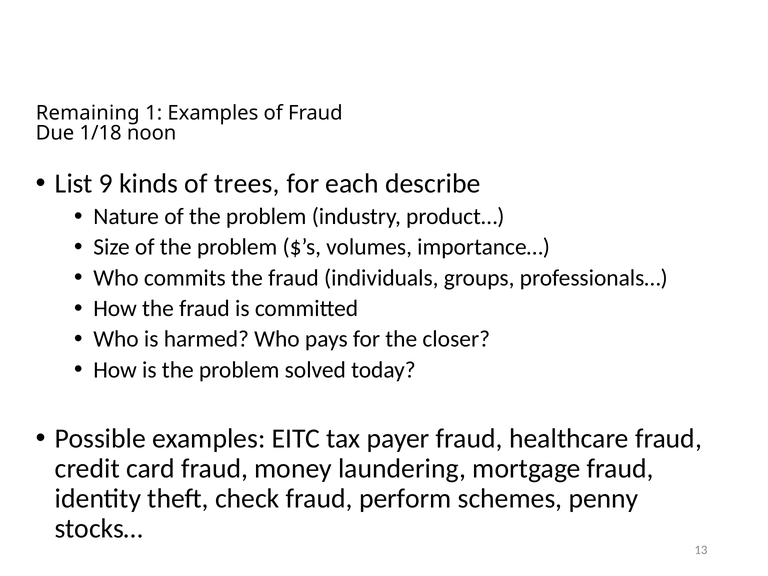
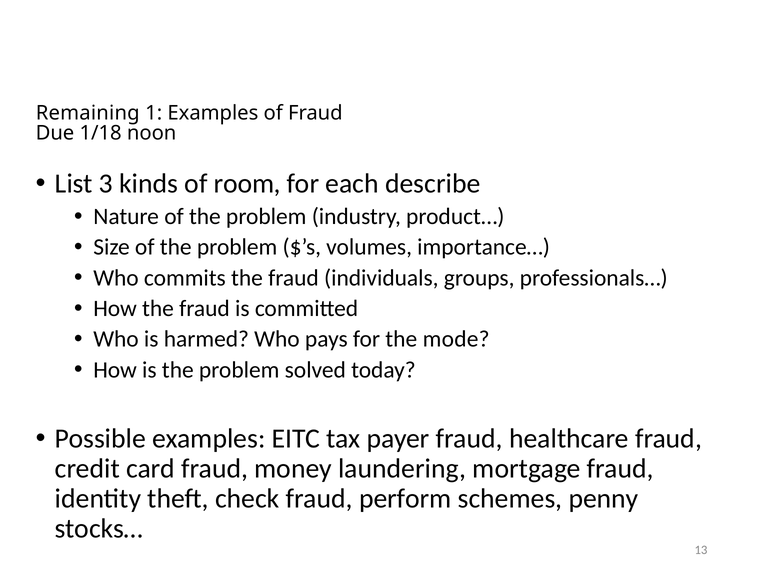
9: 9 -> 3
trees: trees -> room
closer: closer -> mode
